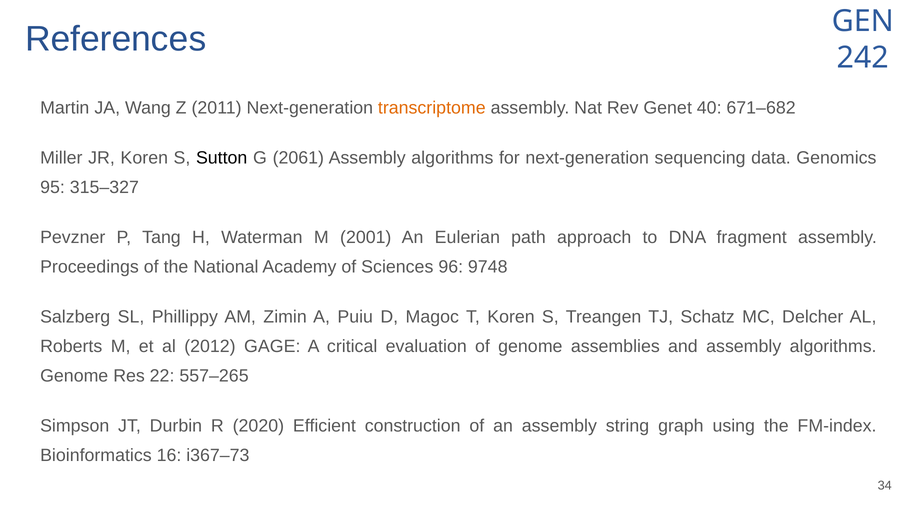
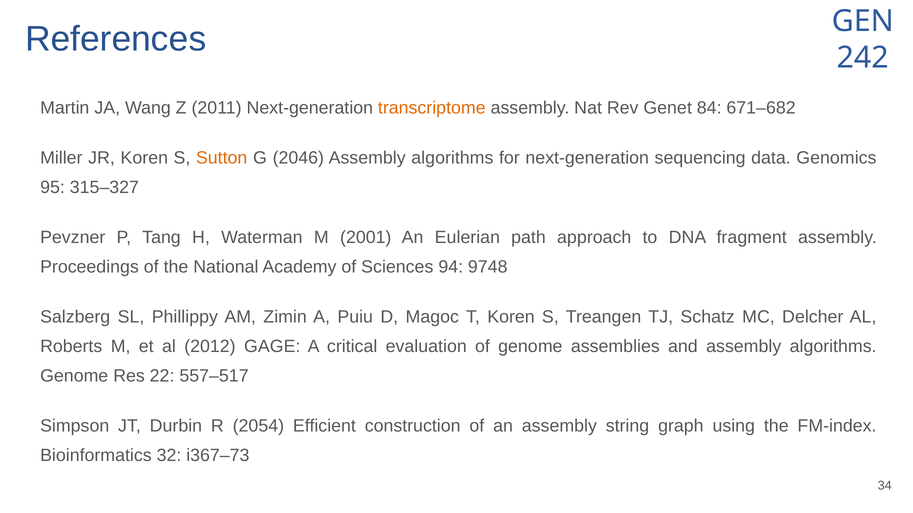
40: 40 -> 84
Sutton colour: black -> orange
2061: 2061 -> 2046
96: 96 -> 94
557–265: 557–265 -> 557–517
2020: 2020 -> 2054
16: 16 -> 32
